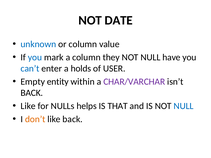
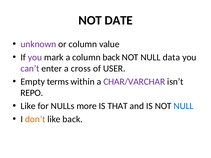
unknown colour: blue -> purple
you at (35, 57) colour: blue -> purple
column they: they -> back
have: have -> data
can’t colour: blue -> purple
holds: holds -> cross
entity: entity -> terms
BACK at (32, 93): BACK -> REPO
helps: helps -> more
